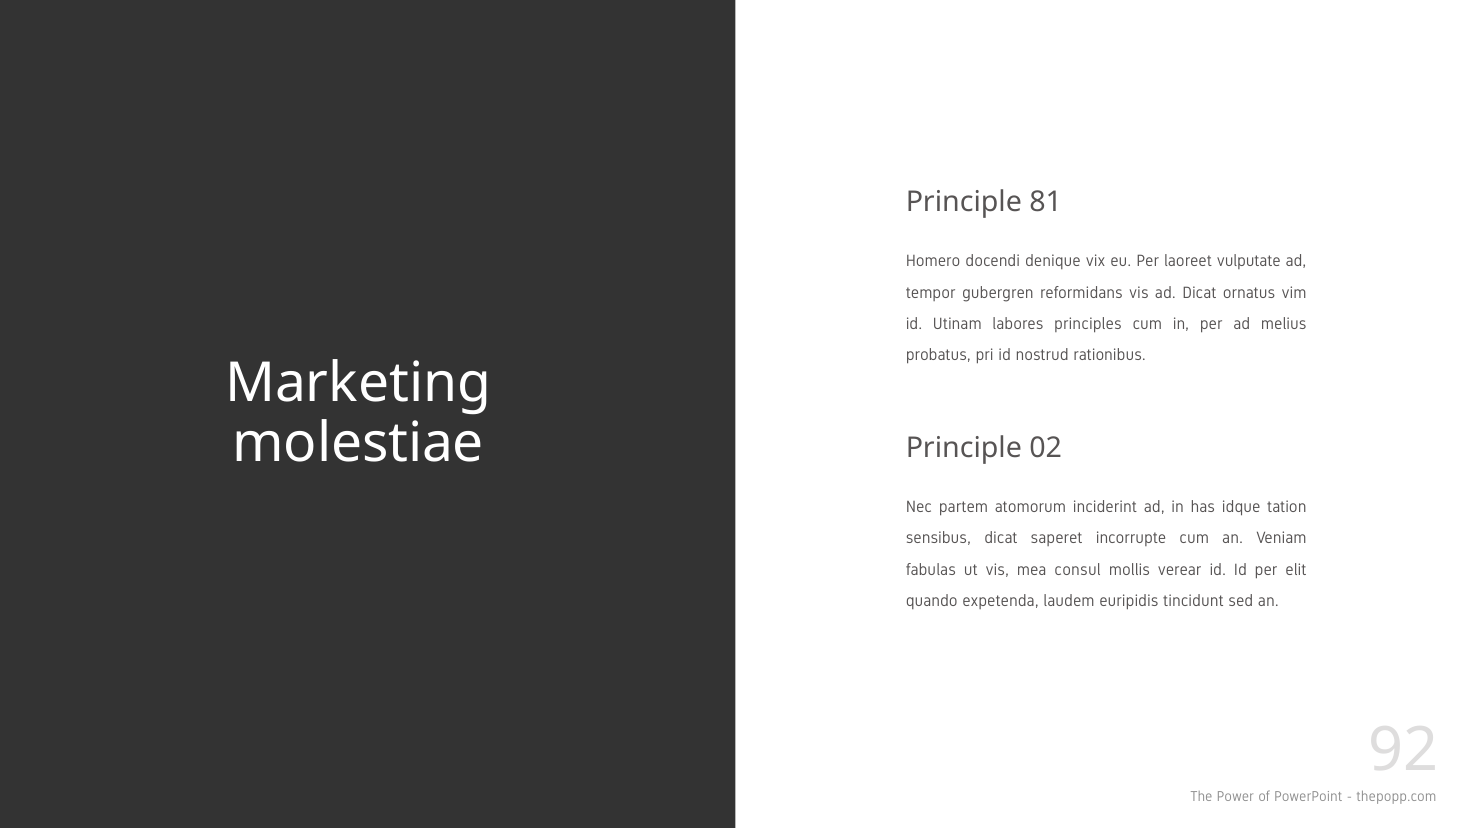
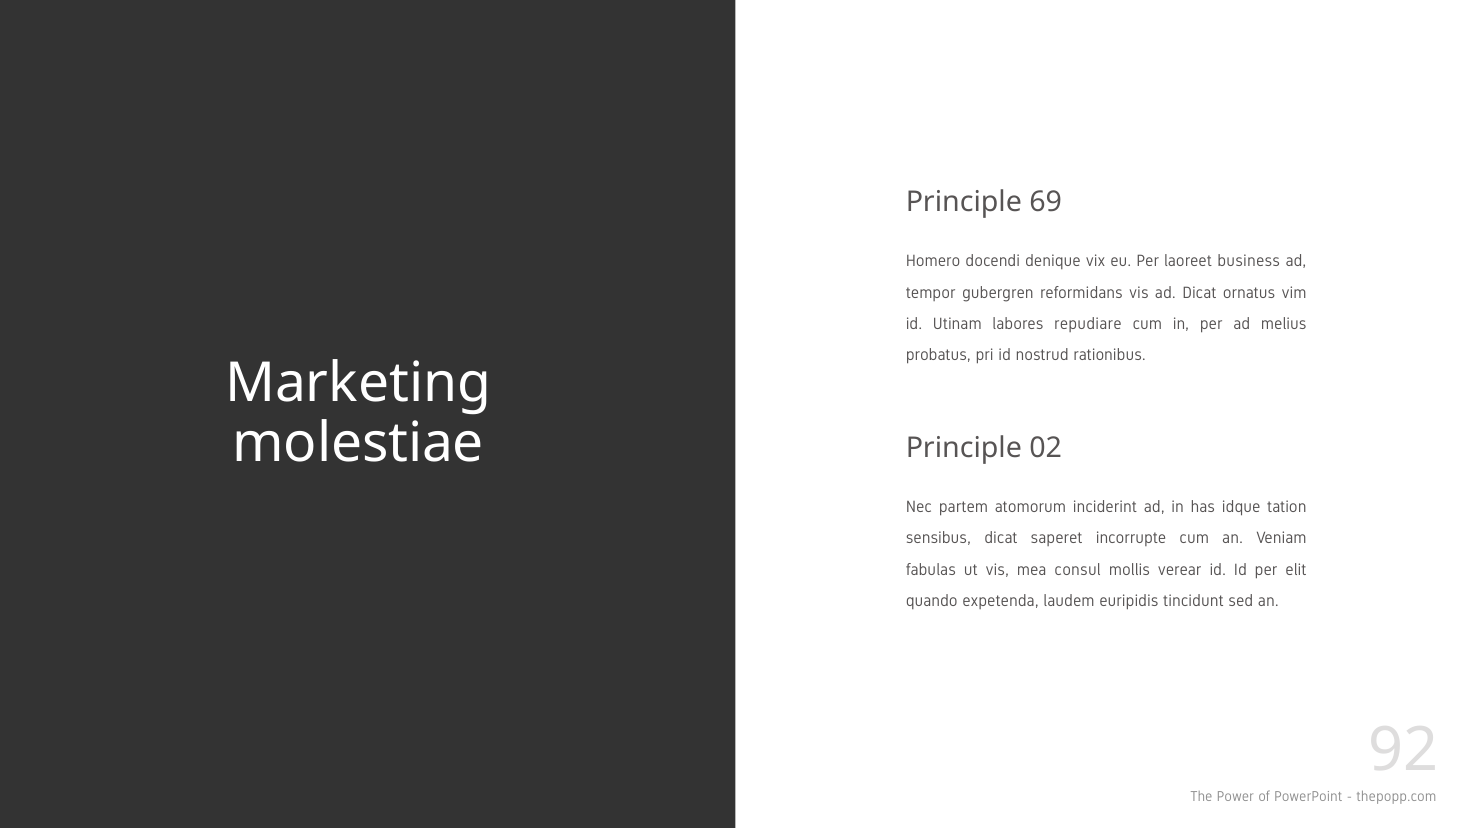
81: 81 -> 69
vulputate: vulputate -> business
principles: principles -> repudiare
